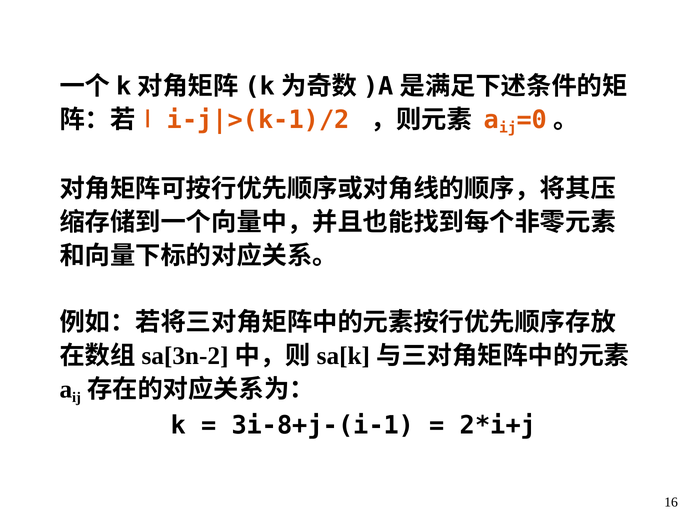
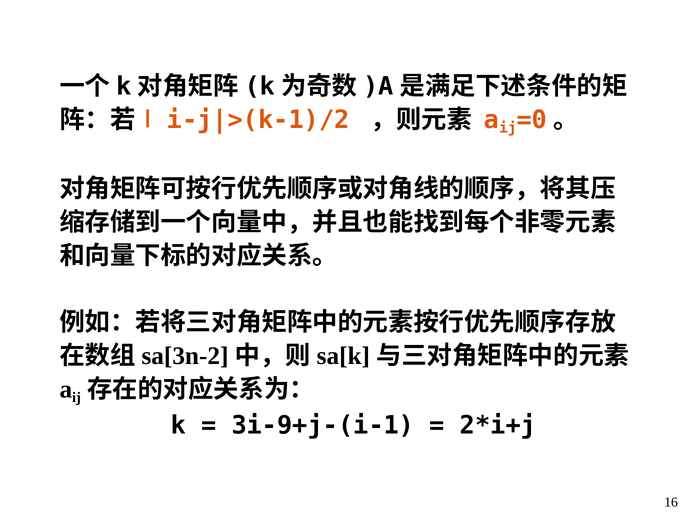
3i-8+j-(i-1: 3i-8+j-(i-1 -> 3i-9+j-(i-1
